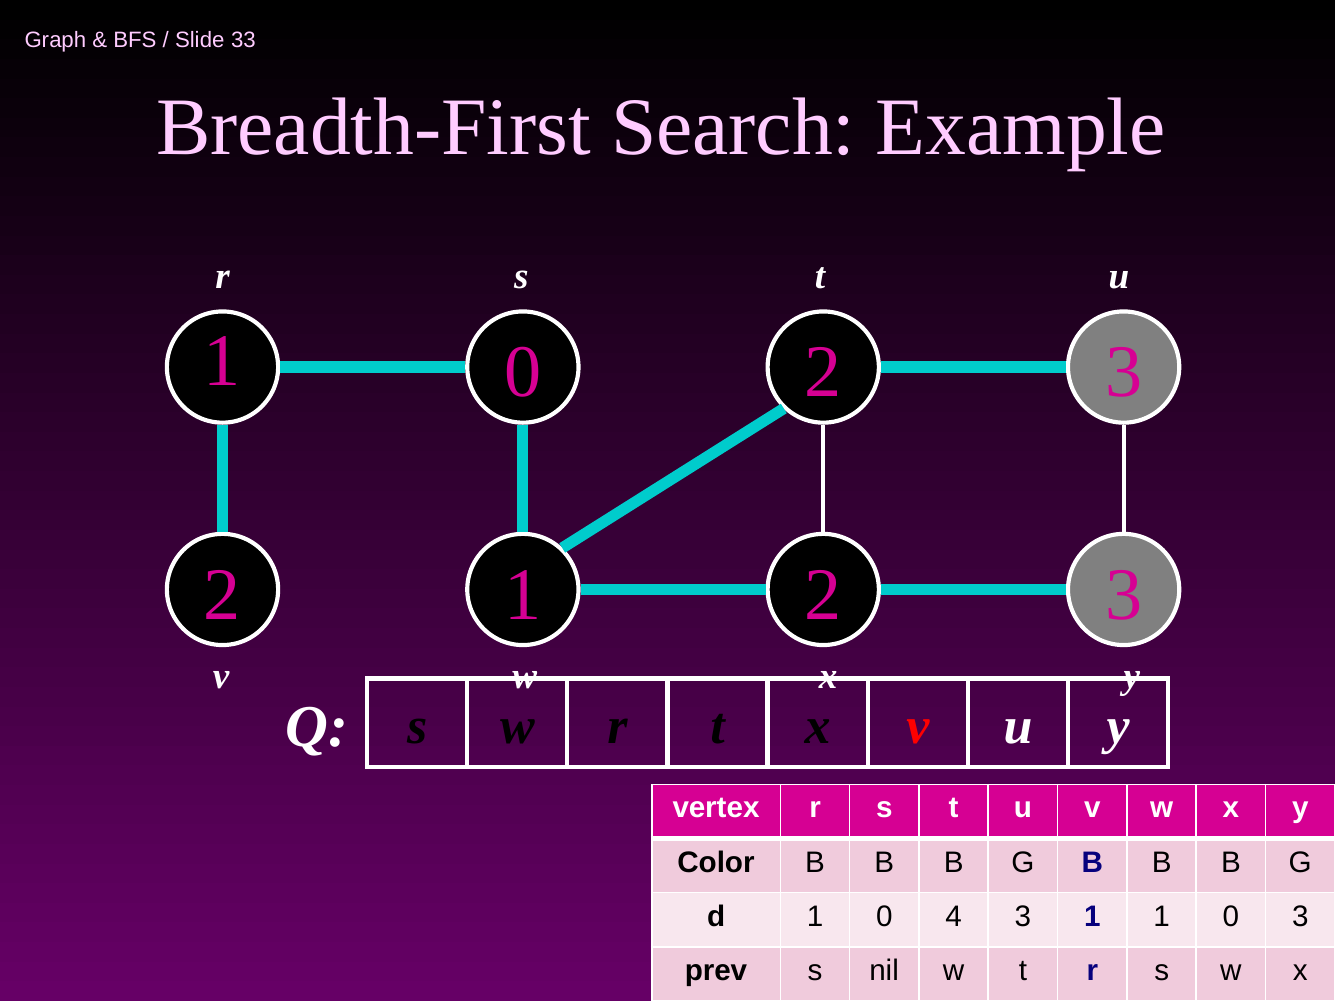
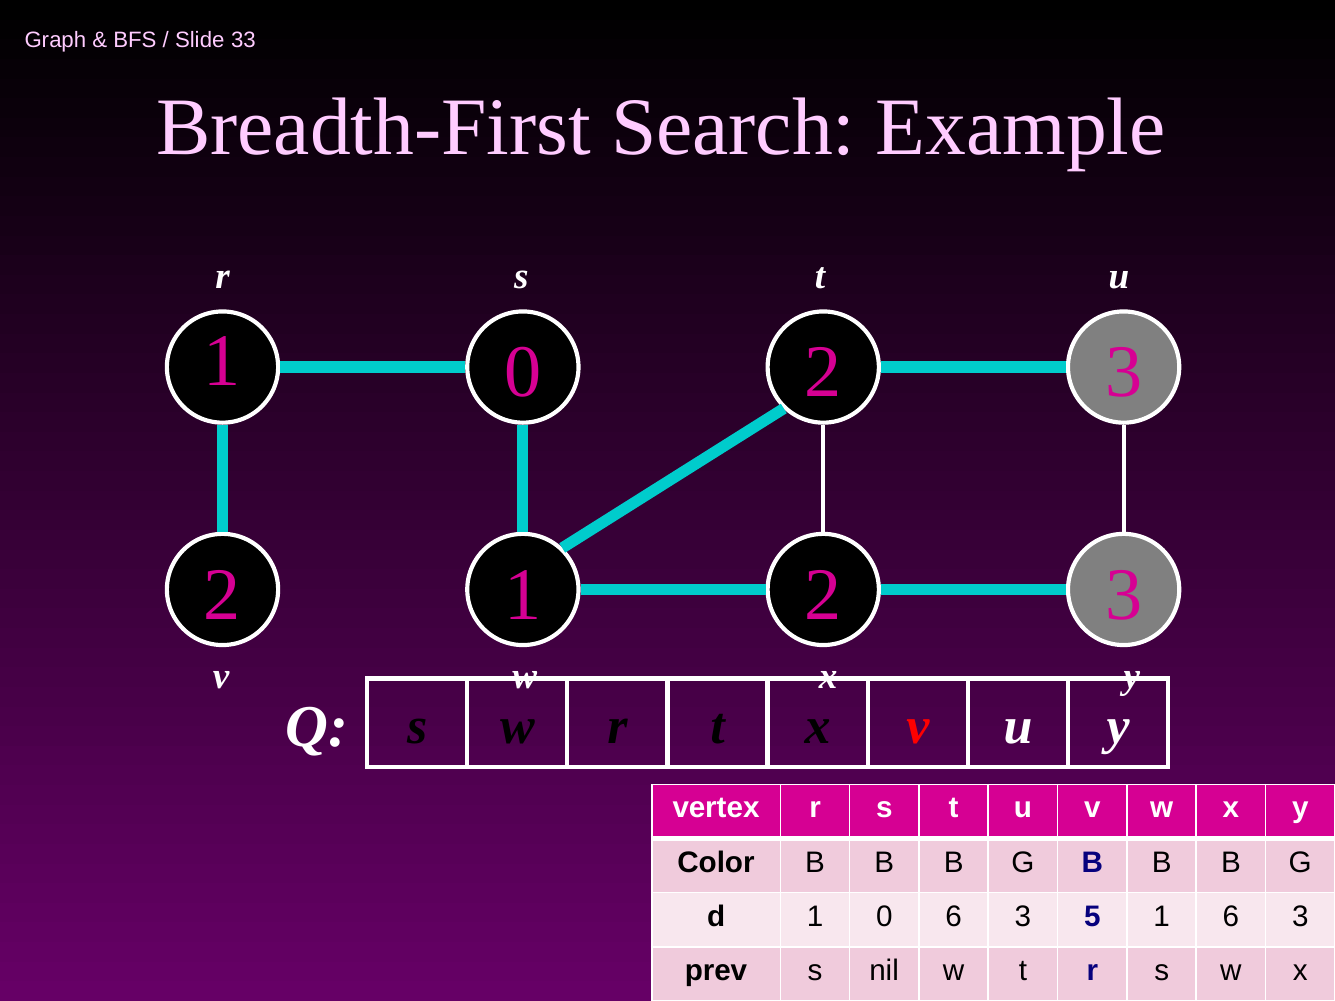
0 4: 4 -> 6
3 1: 1 -> 5
0 at (1231, 917): 0 -> 6
